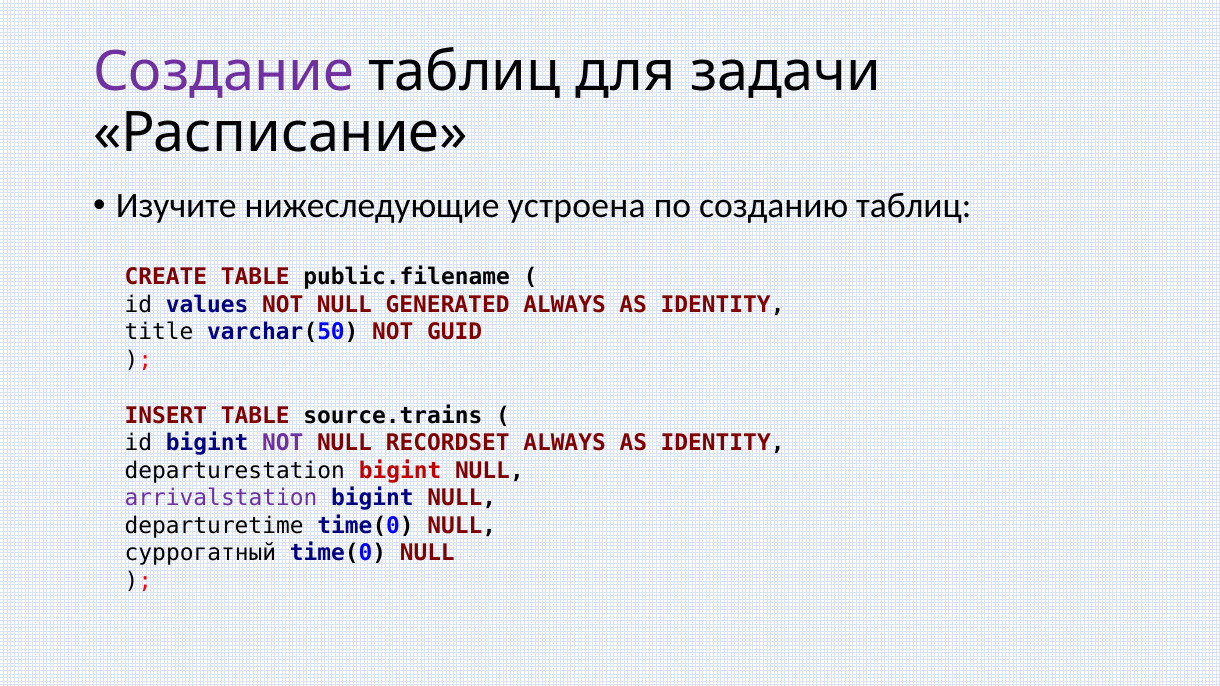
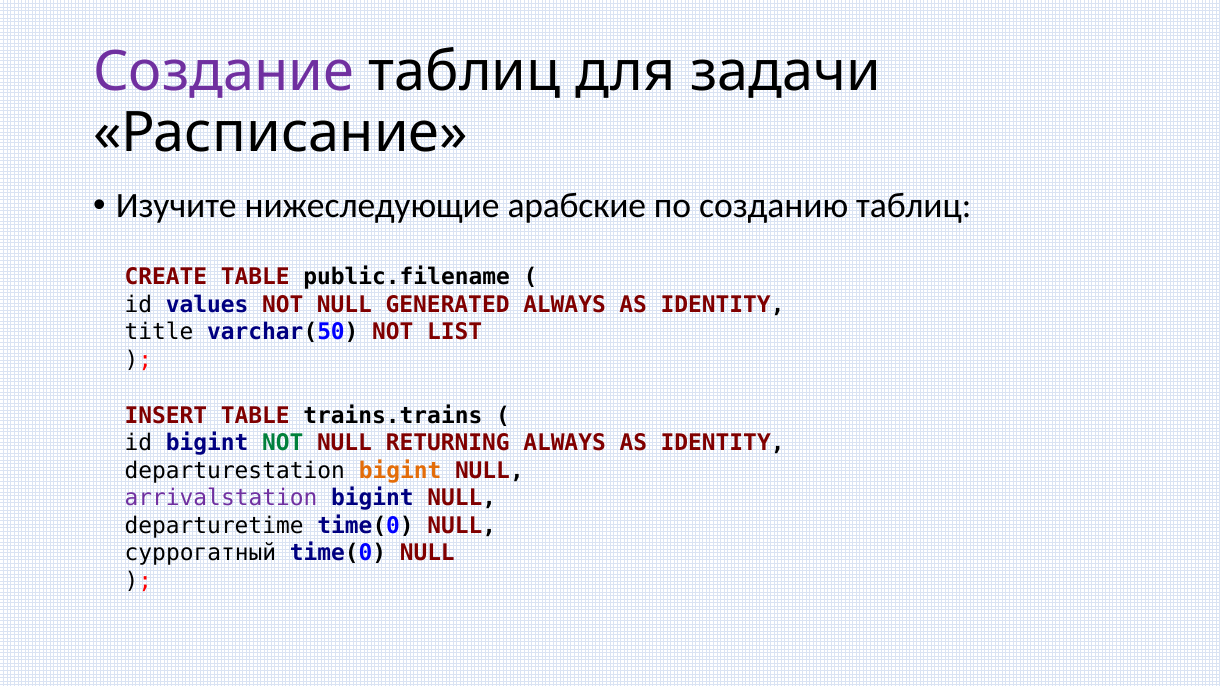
устроена: устроена -> арабские
GUID: GUID -> LIST
source.trains: source.trains -> trains.trains
NOT at (283, 443) colour: purple -> green
RECORDSET: RECORDSET -> RETURNING
bigint at (400, 471) colour: red -> orange
